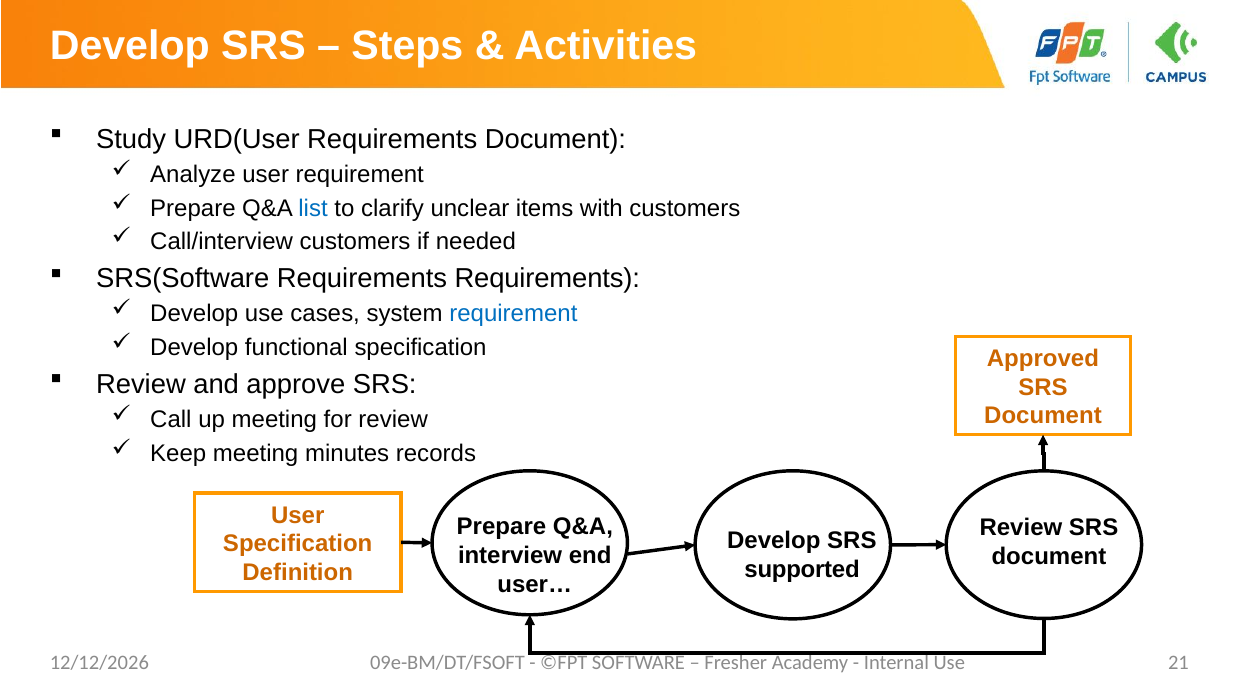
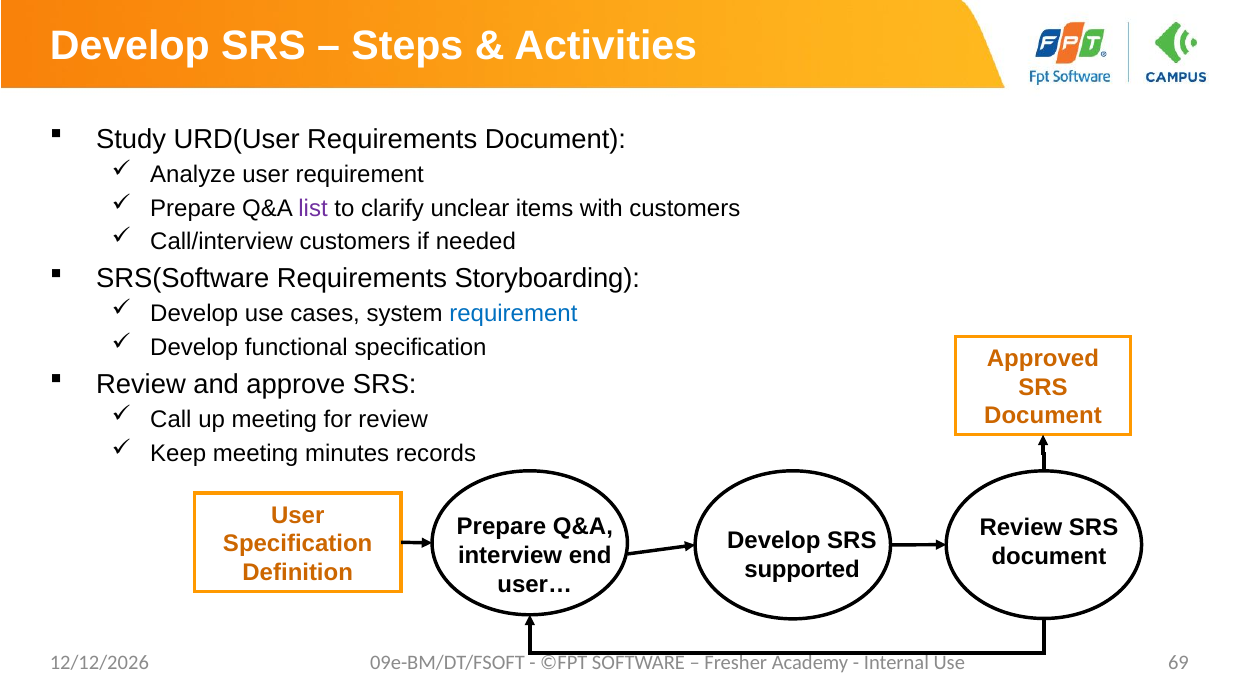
list colour: blue -> purple
Requirements Requirements: Requirements -> Storyboarding
21: 21 -> 69
